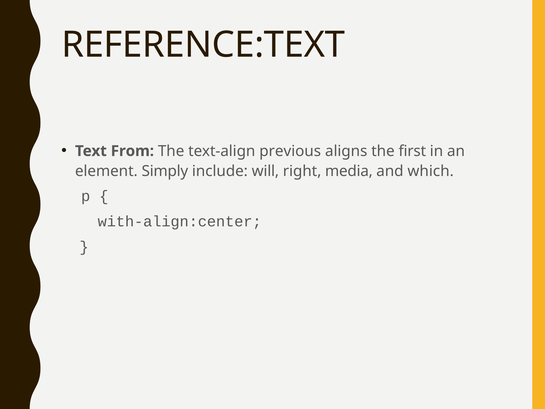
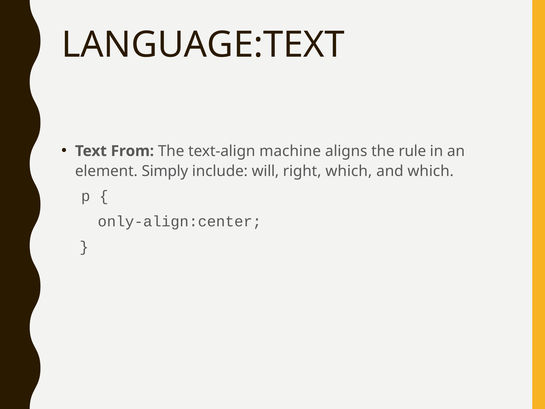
REFERENCE:TEXT: REFERENCE:TEXT -> LANGUAGE:TEXT
previous: previous -> machine
first: first -> rule
right media: media -> which
with-align:center: with-align:center -> only-align:center
